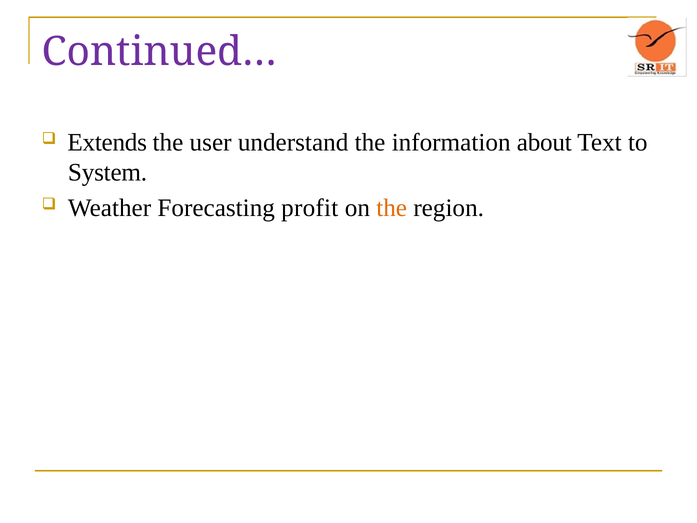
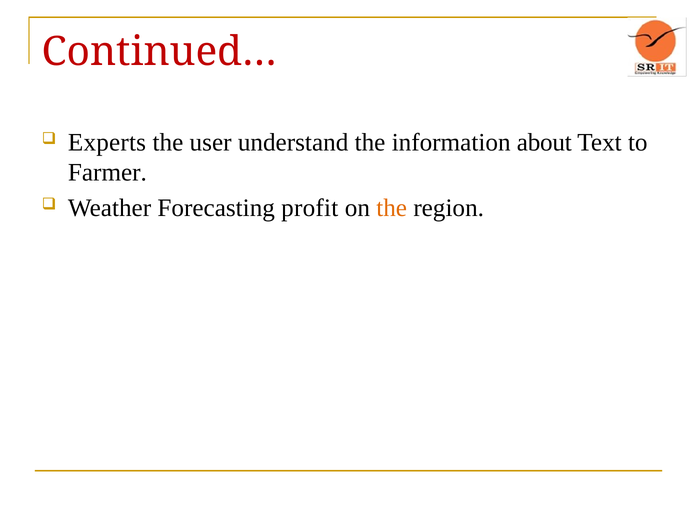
Continued… colour: purple -> red
Extends: Extends -> Experts
System: System -> Farmer
